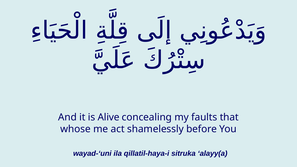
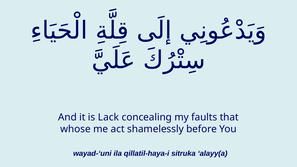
Alive: Alive -> Lack
